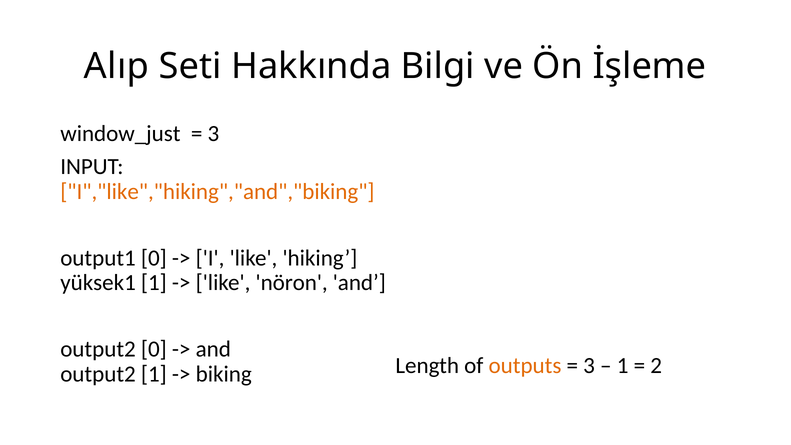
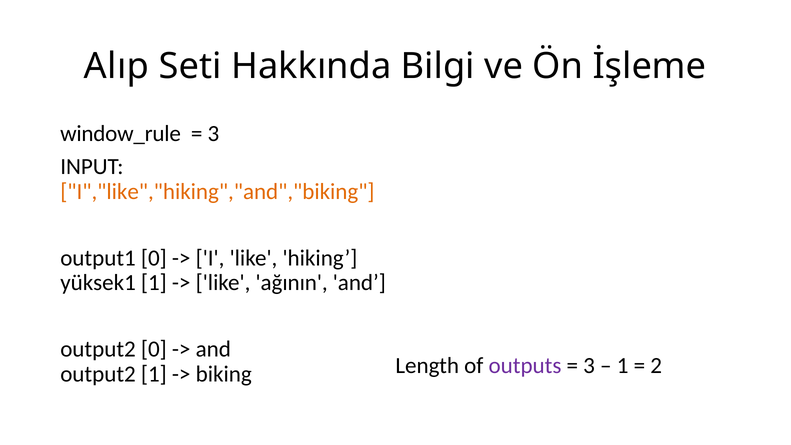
window_just: window_just -> window_rule
nöron: nöron -> ağının
outputs colour: orange -> purple
